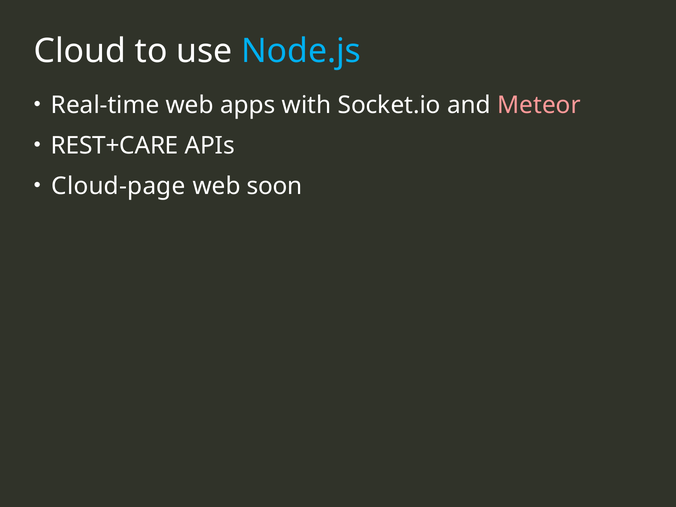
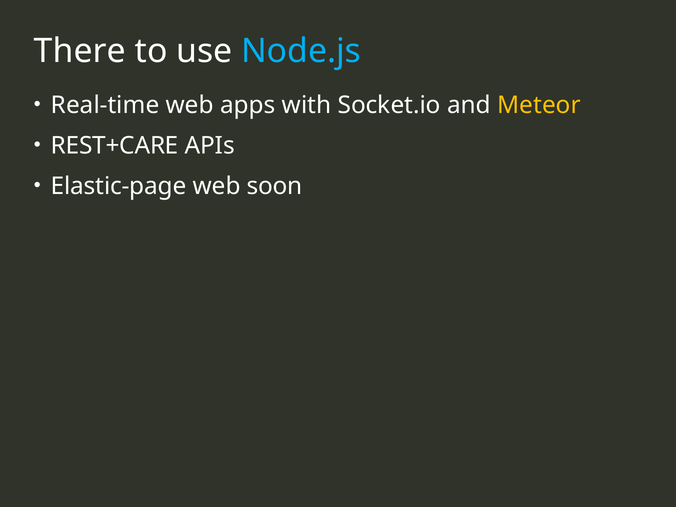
Cloud: Cloud -> There
Meteor colour: pink -> yellow
Cloud-page: Cloud-page -> Elastic-page
